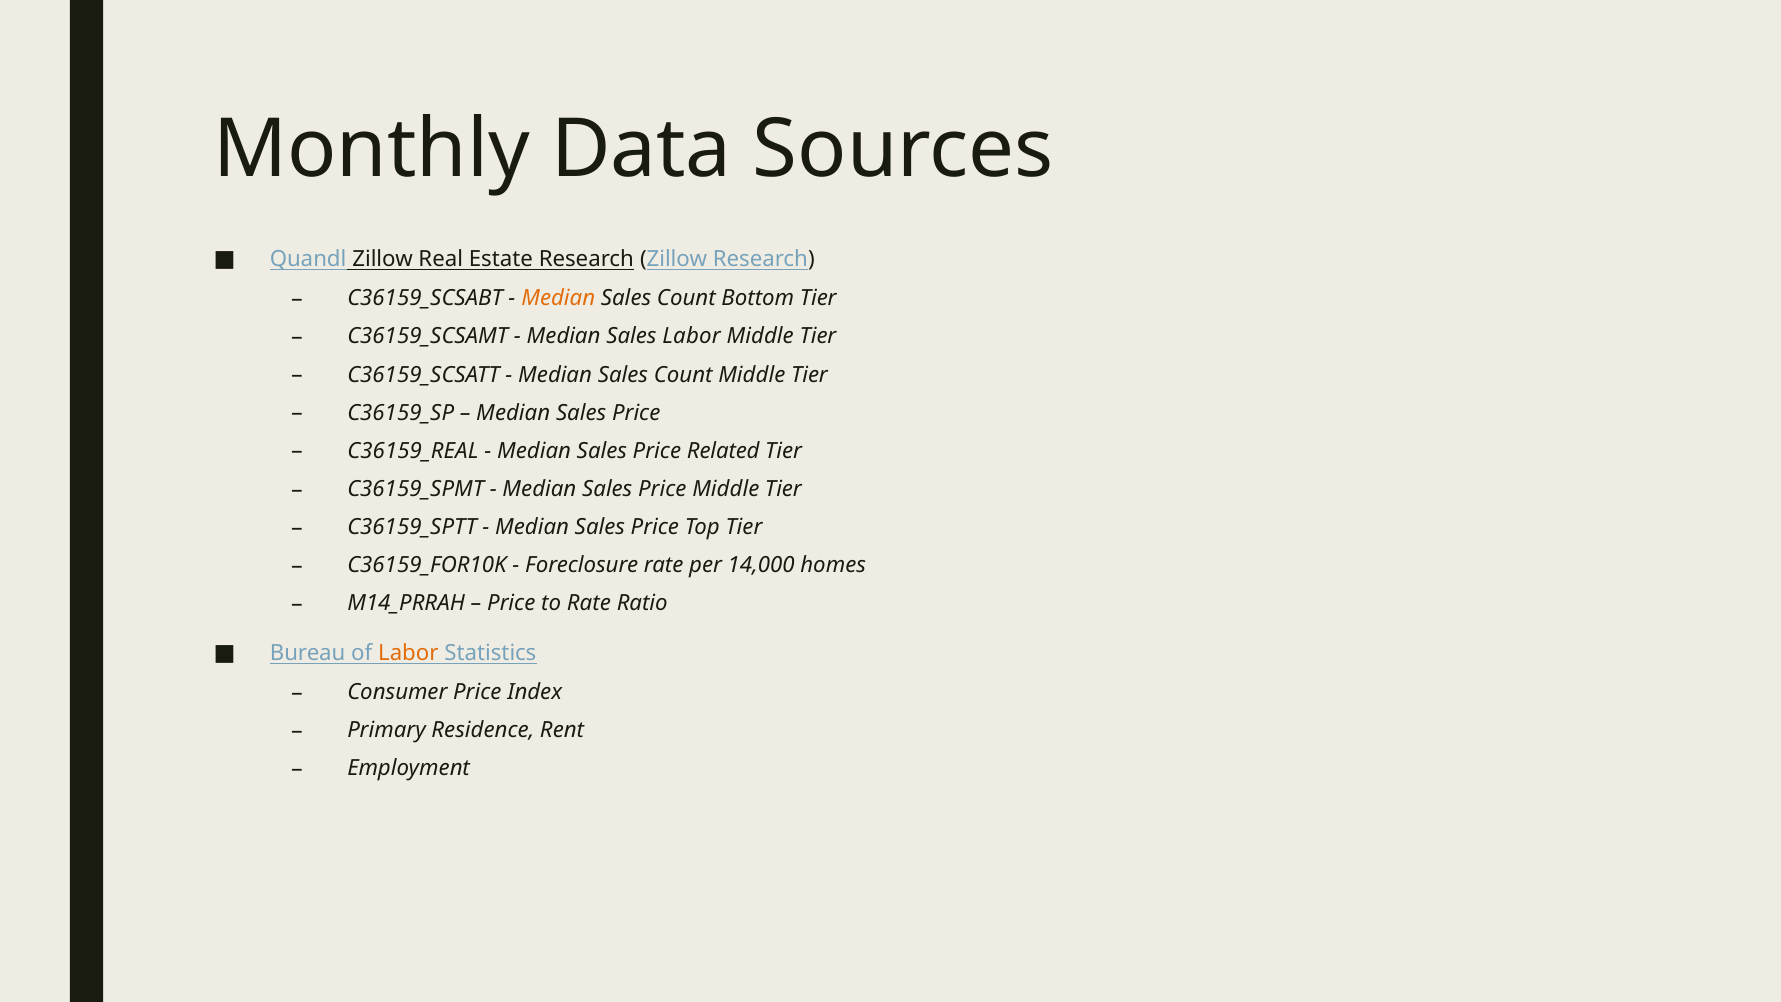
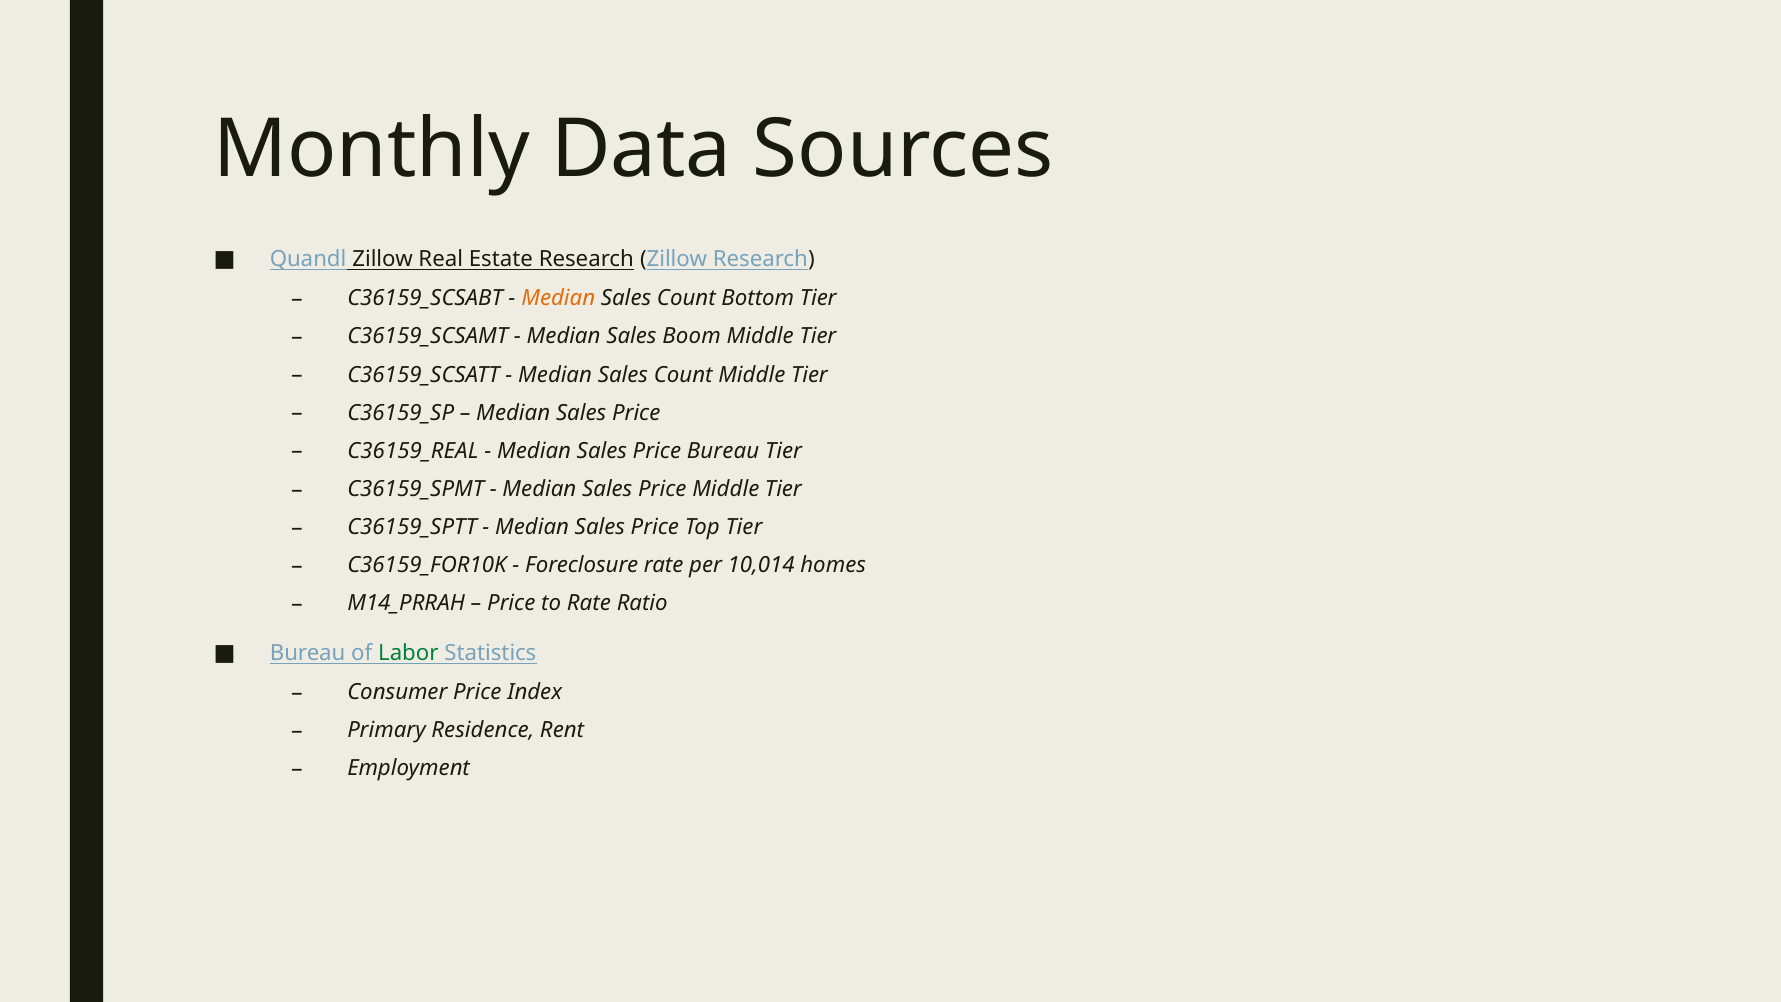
Sales Labor: Labor -> Boom
Price Related: Related -> Bureau
14,000: 14,000 -> 10,014
Labor at (408, 653) colour: orange -> green
